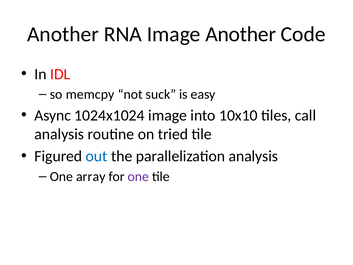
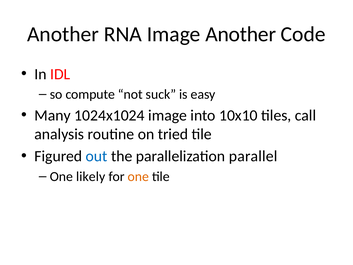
memcpy: memcpy -> compute
Async: Async -> Many
parallelization analysis: analysis -> parallel
array: array -> likely
one at (138, 176) colour: purple -> orange
